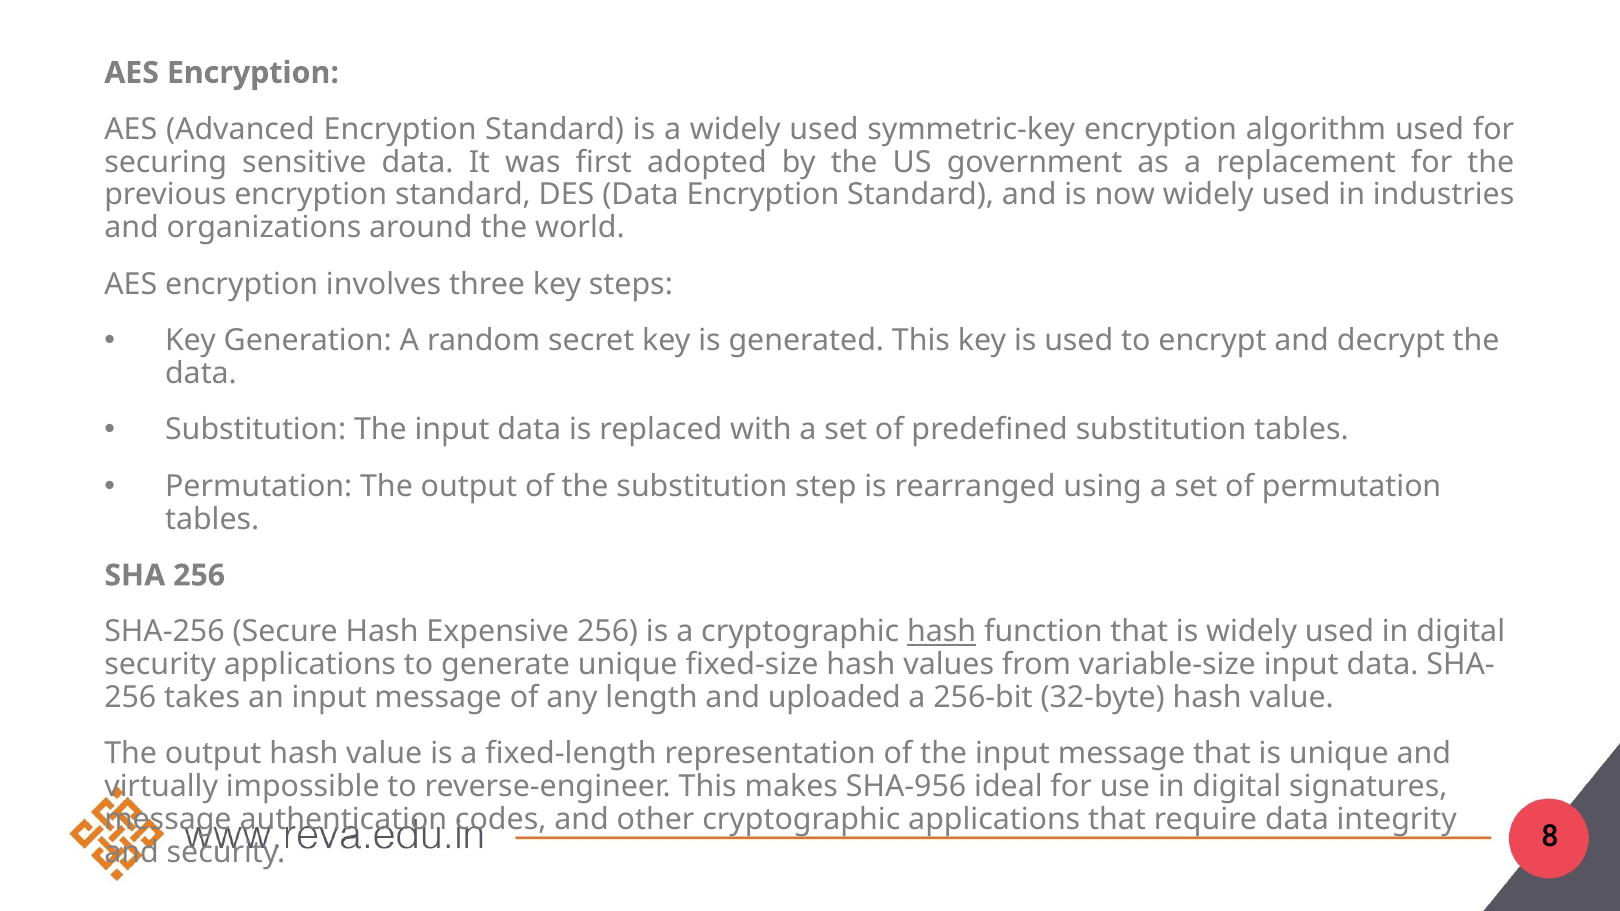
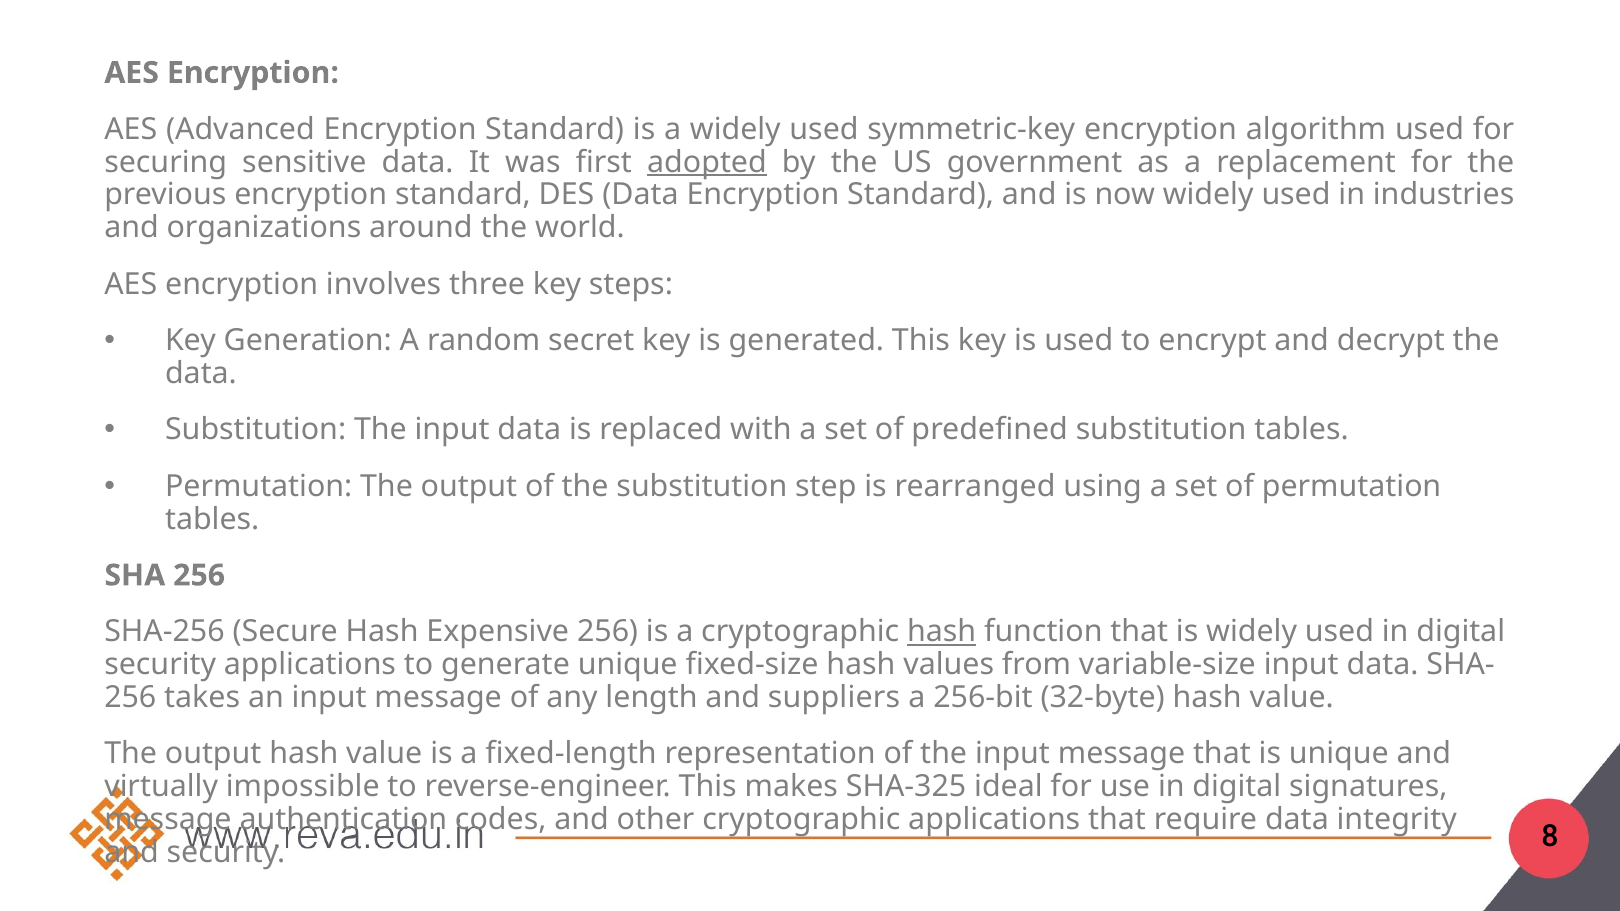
adopted underline: none -> present
uploaded: uploaded -> suppliers
SHA-956: SHA-956 -> SHA-325
